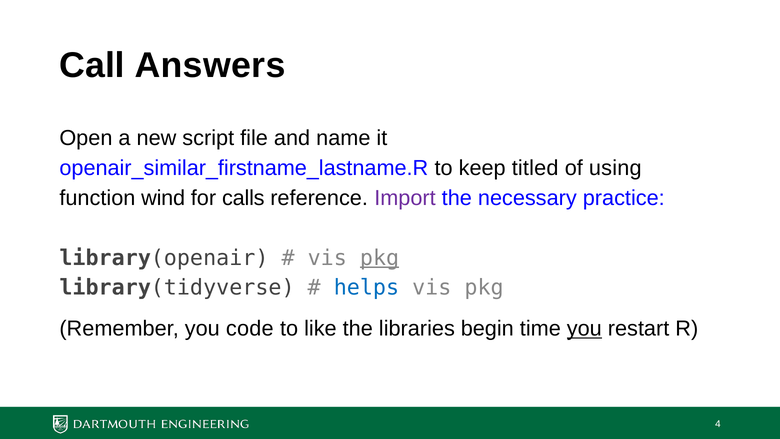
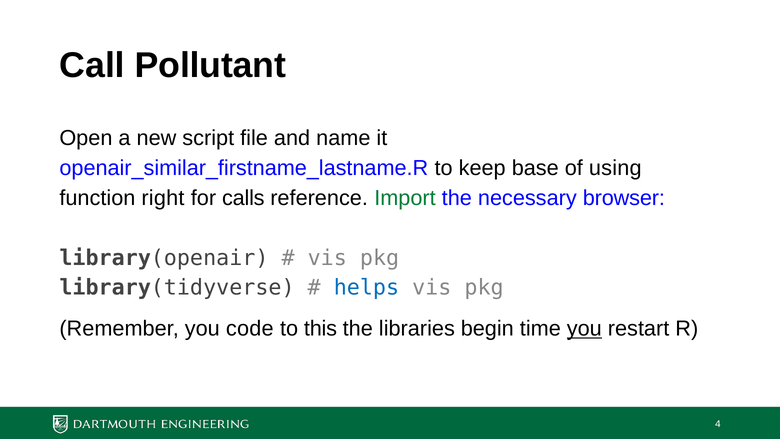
Answers: Answers -> Pollutant
titled: titled -> base
wind: wind -> right
Import colour: purple -> green
practice: practice -> browser
pkg at (380, 258) underline: present -> none
like: like -> this
